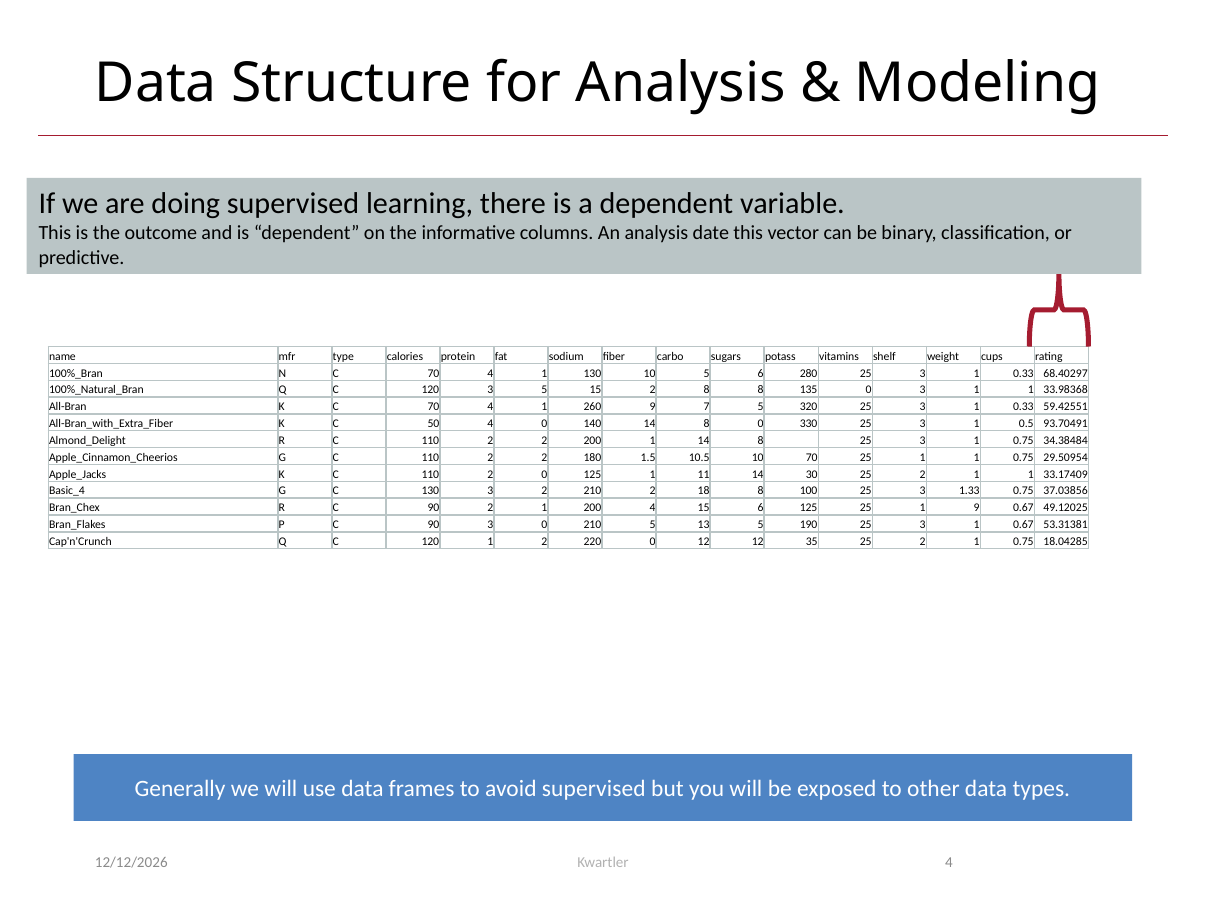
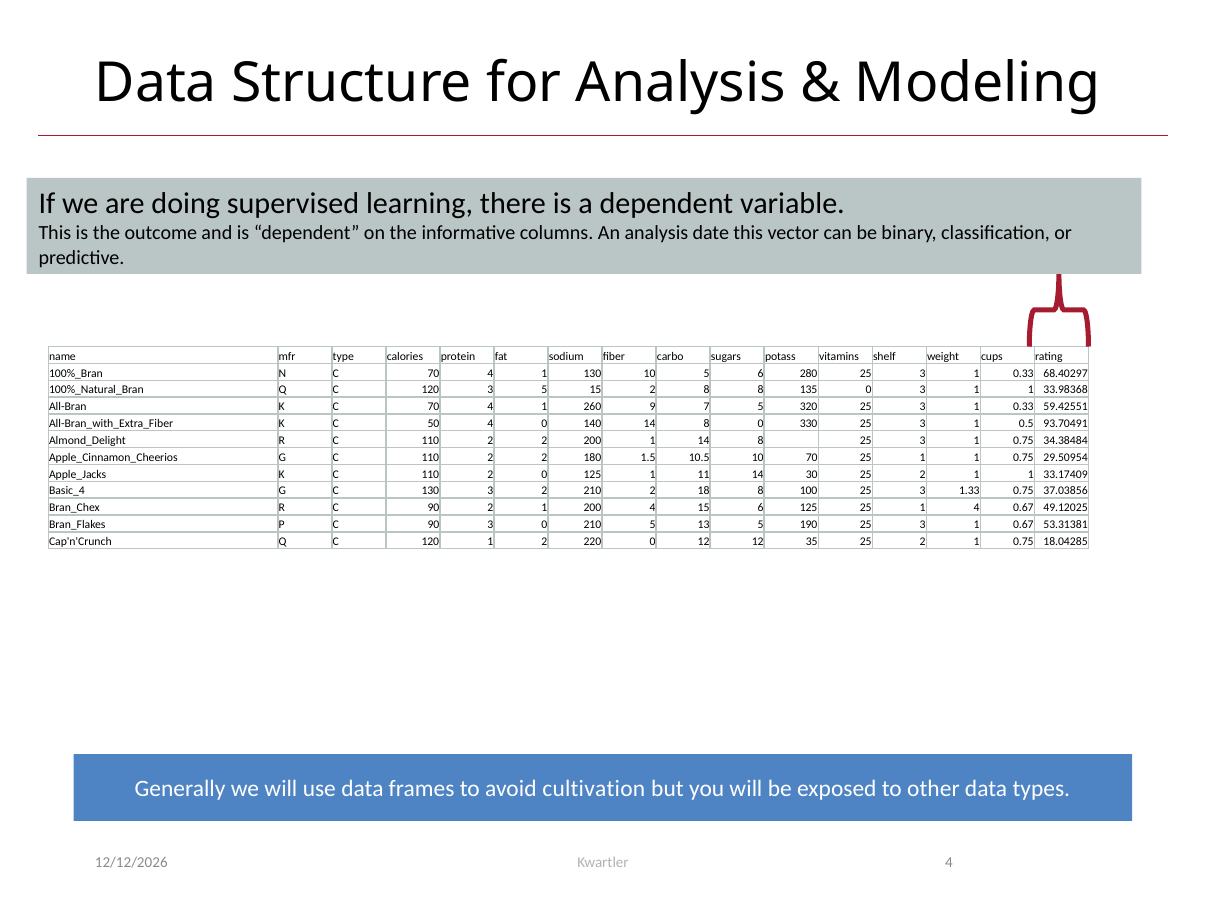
1 9: 9 -> 4
avoid supervised: supervised -> cultivation
